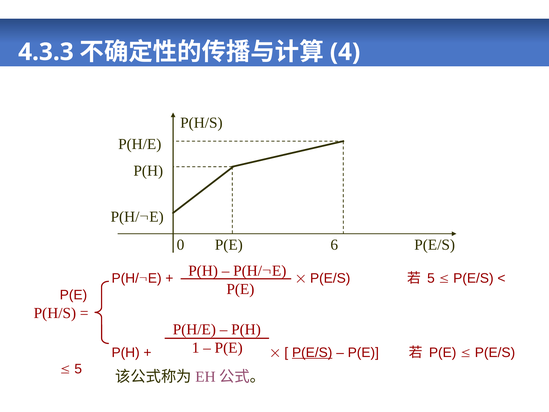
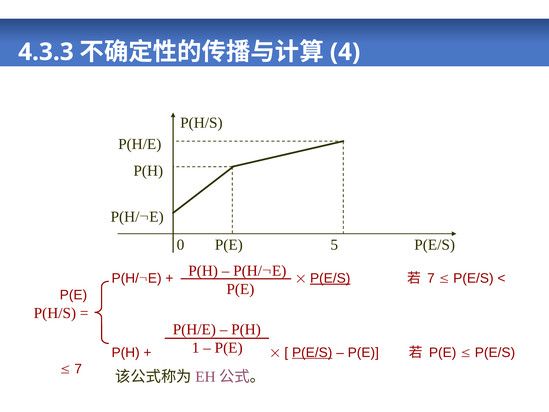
6: 6 -> 5
P(E/S at (330, 278) underline: none -> present
5 at (431, 278): 5 -> 7
5 at (78, 369): 5 -> 7
